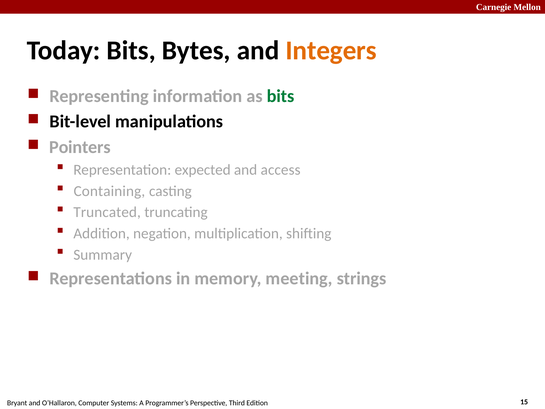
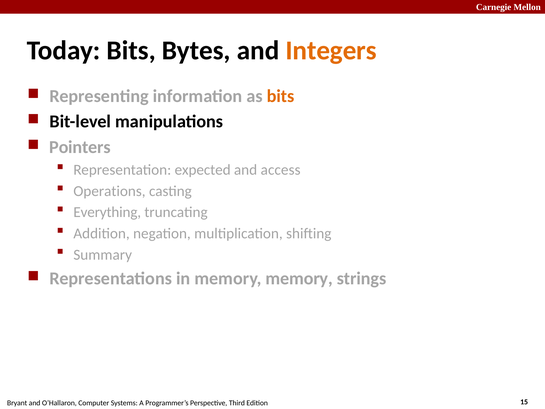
bits at (281, 96) colour: green -> orange
Containing: Containing -> Operations
Truncated: Truncated -> Everything
memory meeting: meeting -> memory
